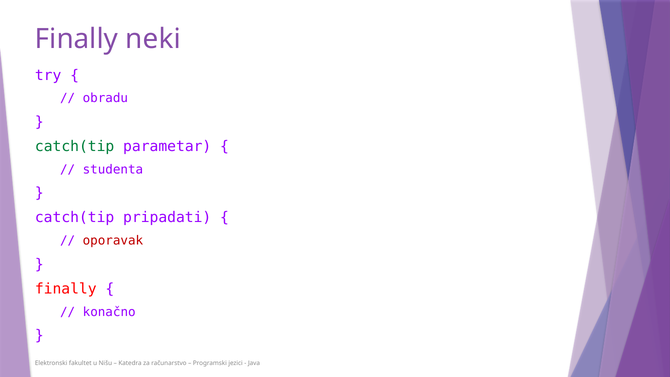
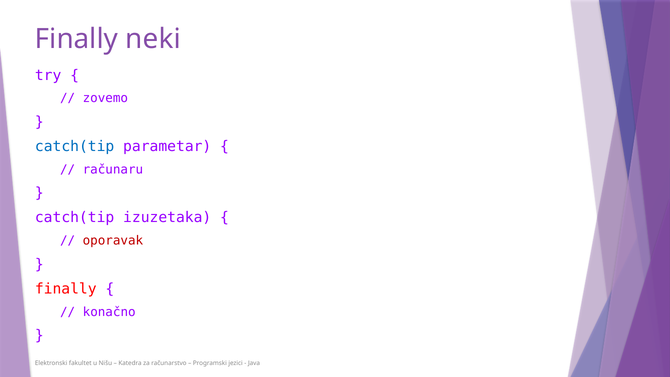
obradu: obradu -> zovemo
catch(tip at (75, 146) colour: green -> blue
studenta: studenta -> računaru
pripadati: pripadati -> izuzetaka
